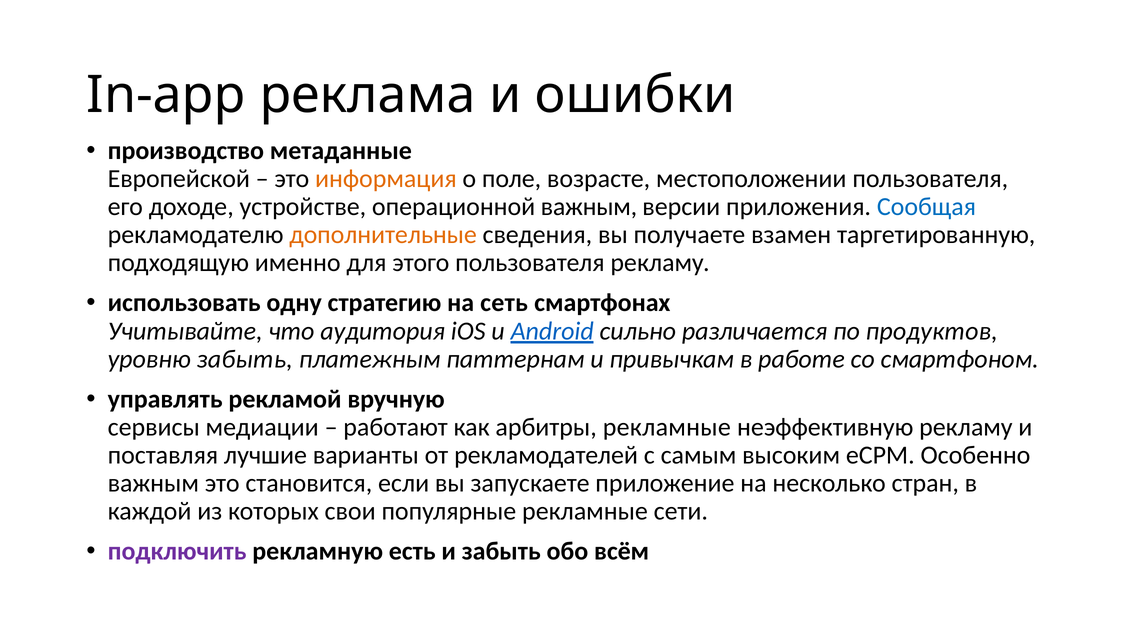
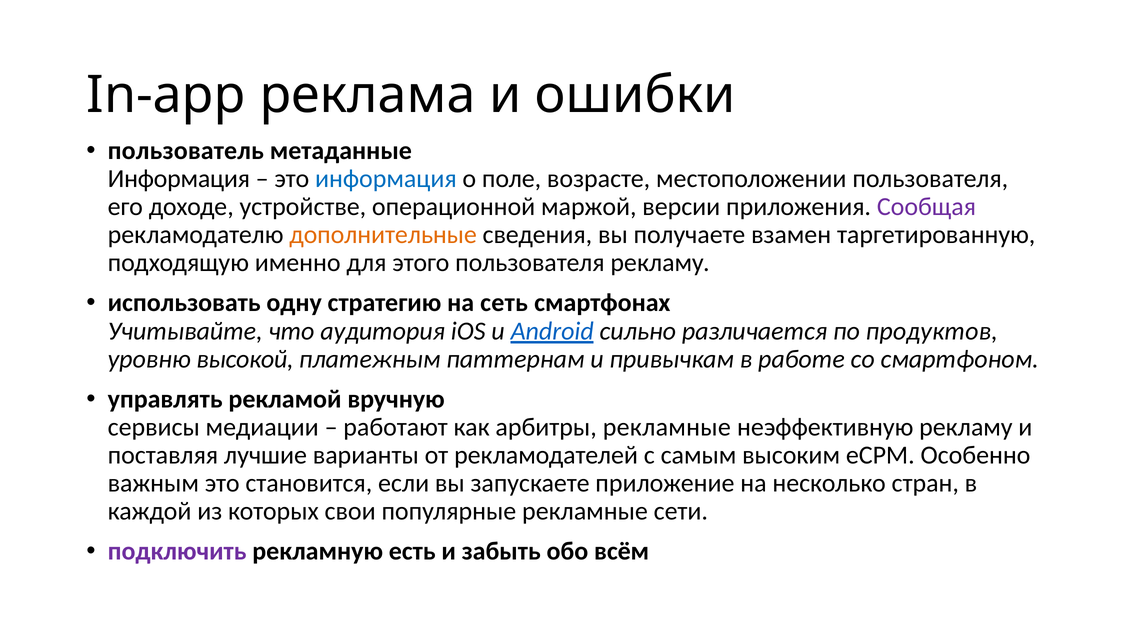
производство: производство -> пользователь
Европейской at (179, 178): Европейской -> Информация
информация at (386, 178) colour: orange -> blue
операционной важным: важным -> маржой
Сообщая colour: blue -> purple
уровню забыть: забыть -> высокой
